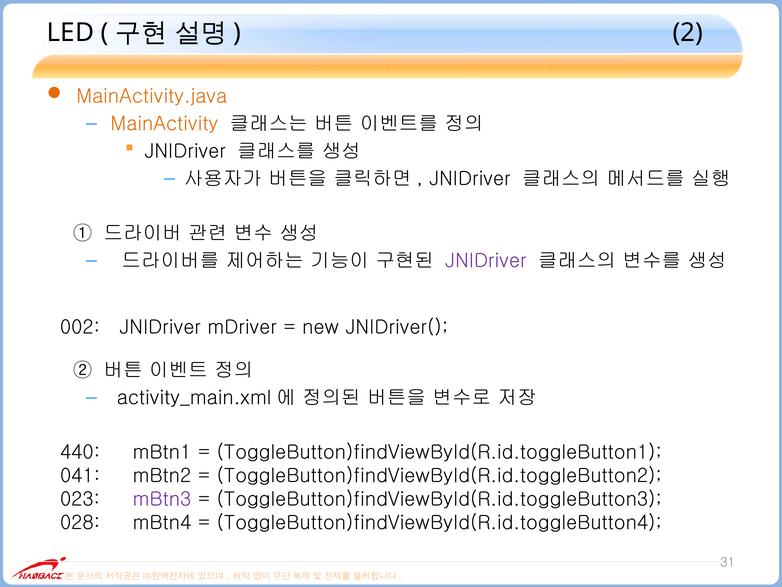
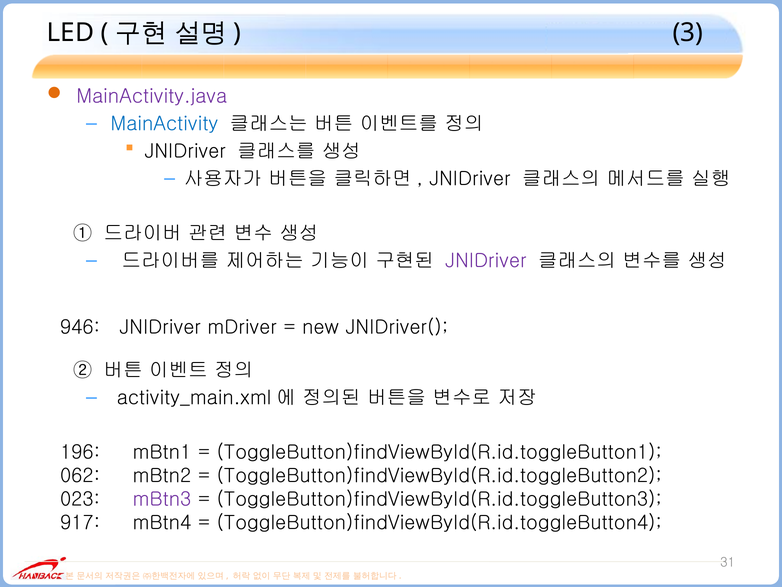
2: 2 -> 3
MainActivity.java colour: orange -> purple
MainActivity colour: orange -> blue
002: 002 -> 946
440: 440 -> 196
041: 041 -> 062
028: 028 -> 917
